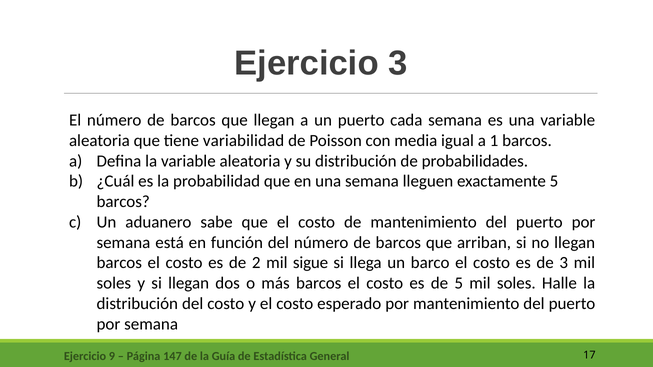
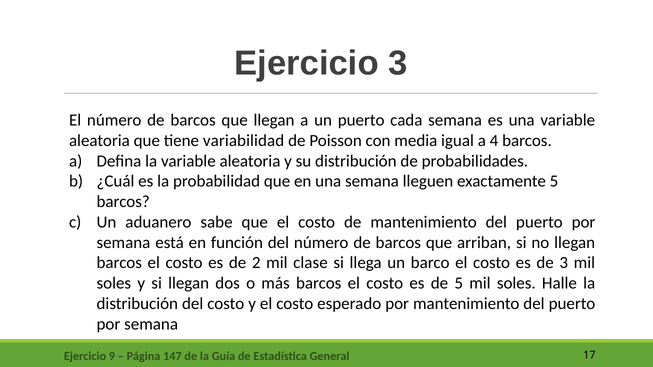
1: 1 -> 4
sigue: sigue -> clase
